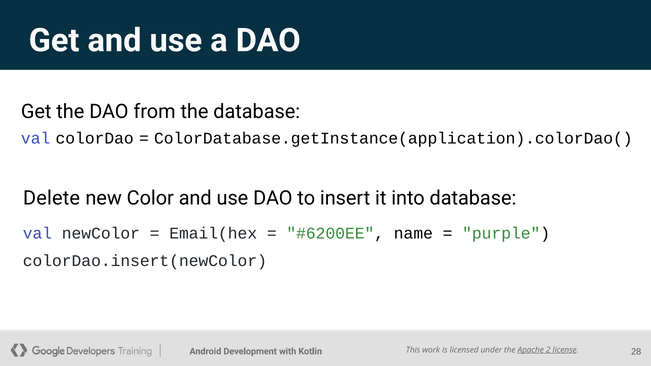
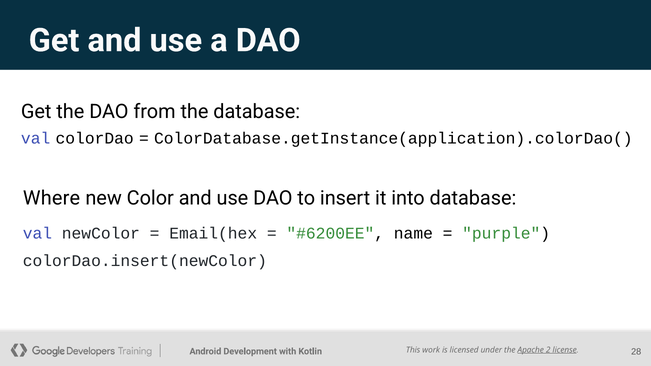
Delete: Delete -> Where
